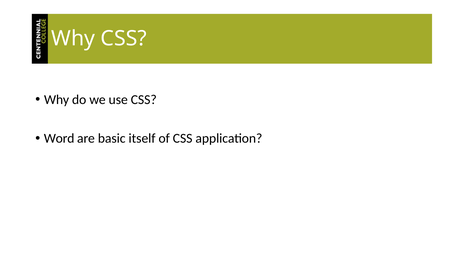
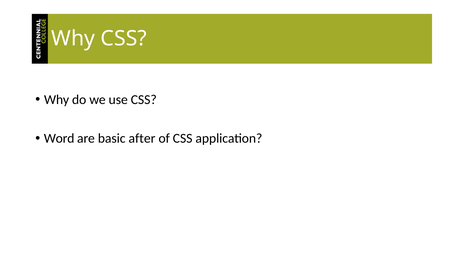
itself: itself -> after
